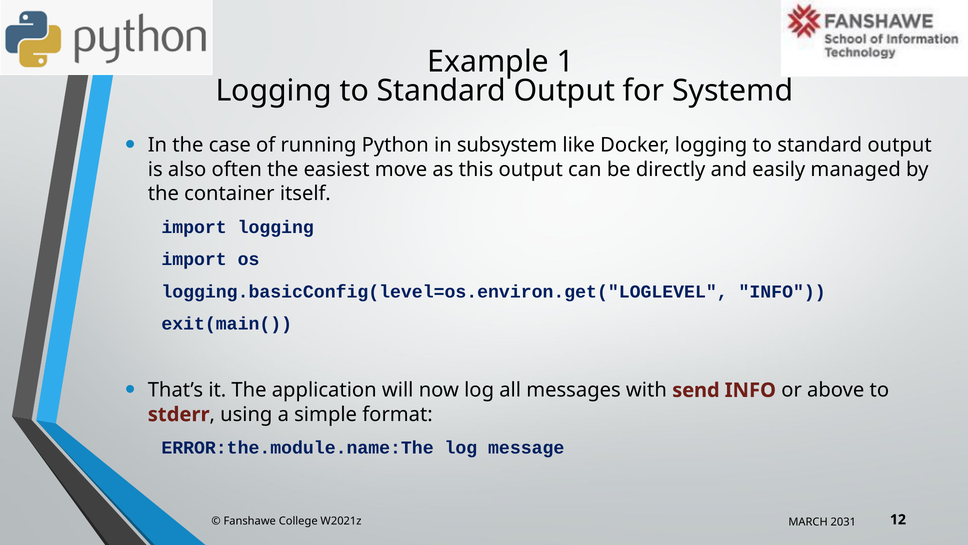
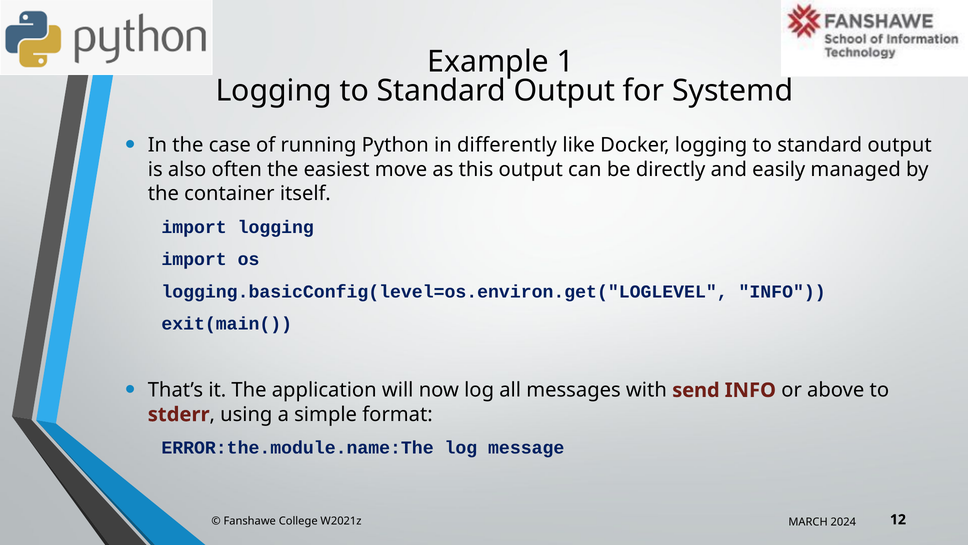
subsystem: subsystem -> differently
2031: 2031 -> 2024
